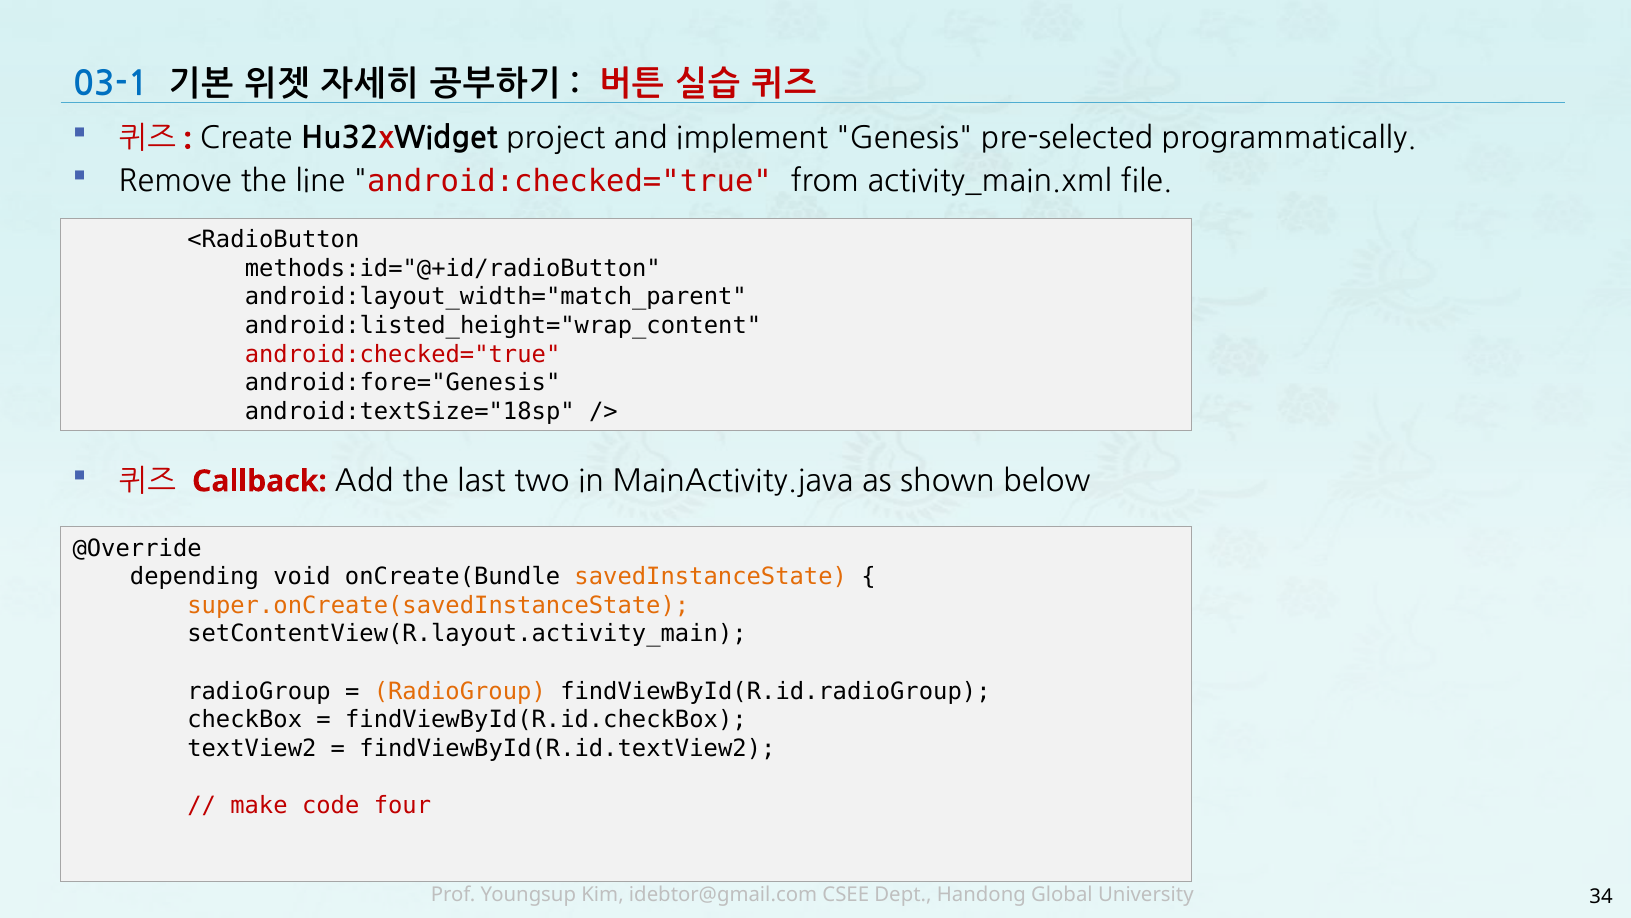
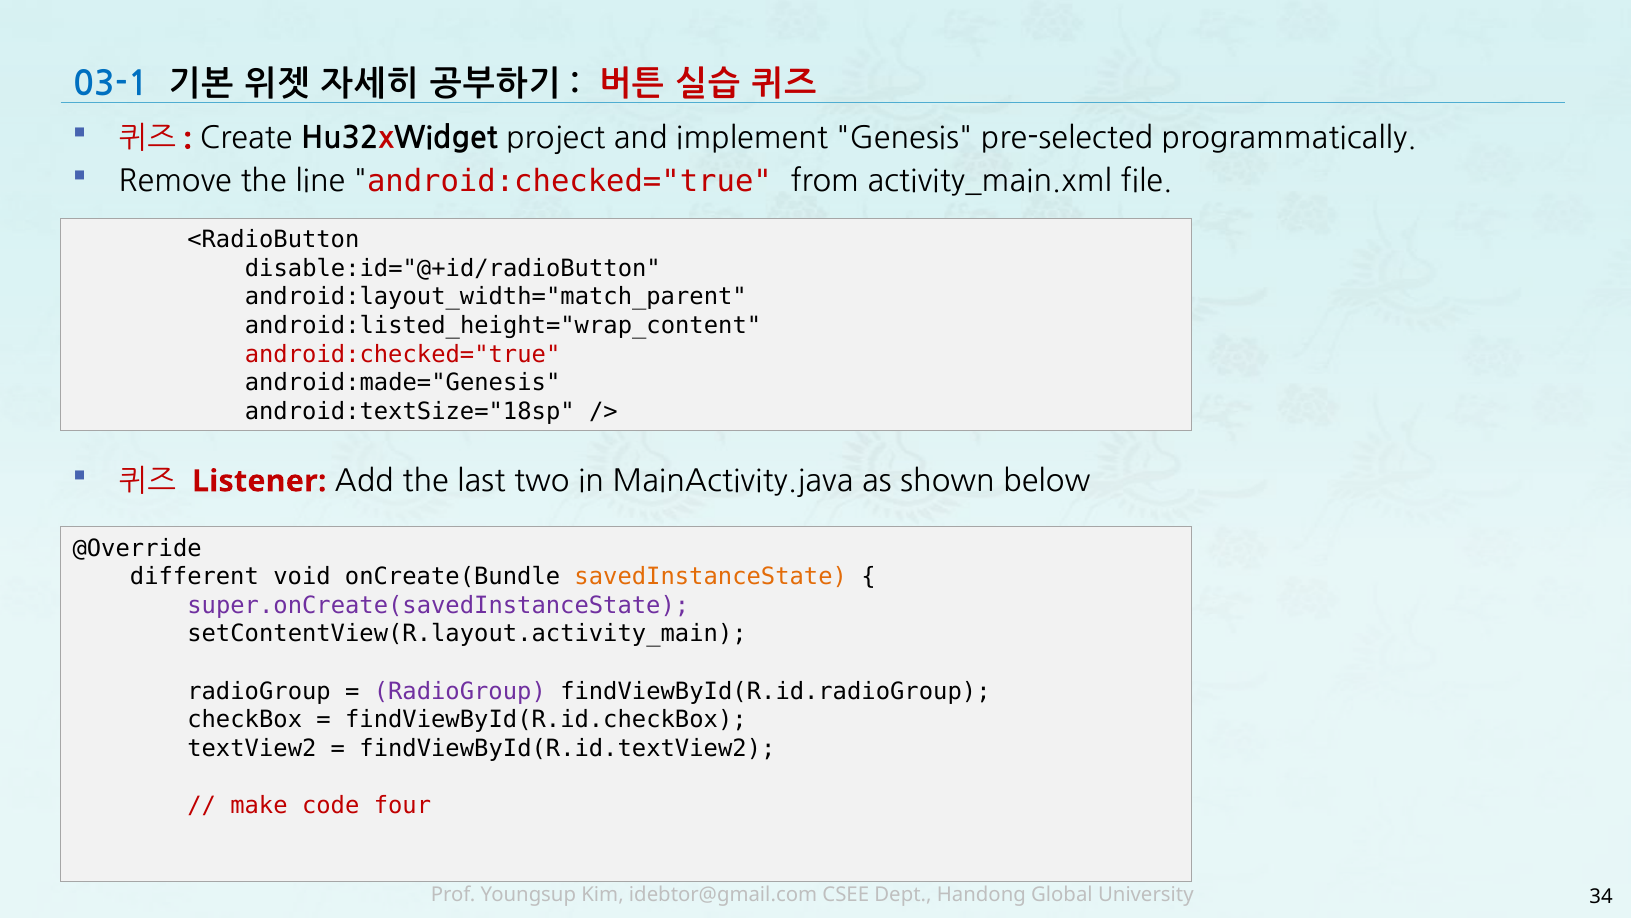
methods:id="@+id/radioButton: methods:id="@+id/radioButton -> disable:id="@+id/radioButton
android:fore="Genesis: android:fore="Genesis -> android:made="Genesis
Callback: Callback -> Listener
depending: depending -> different
super.onCreate(savedInstanceState colour: orange -> purple
RadioGroup at (460, 691) colour: orange -> purple
